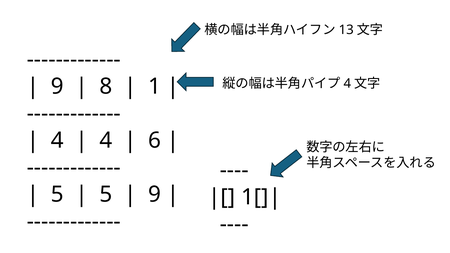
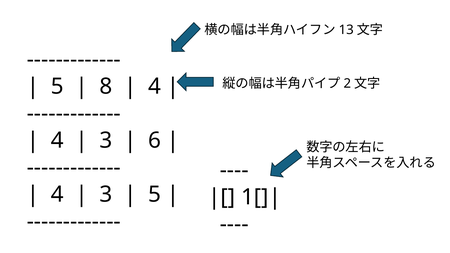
4 at (347, 83): 4 -> 2
9 at (57, 87): 9 -> 5
1 at (155, 87): 1 -> 4
4 at (106, 141): 4 -> 3
5 at (57, 195): 5 -> 4
5 at (106, 195): 5 -> 3
9 at (155, 195): 9 -> 5
